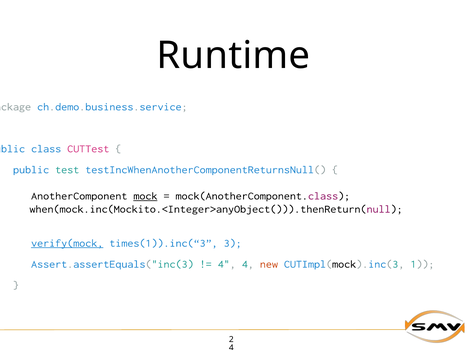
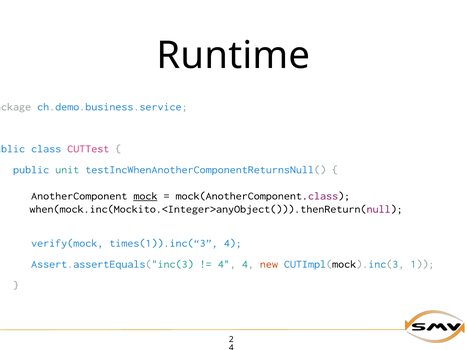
test: test -> unit
verify(mock underline: present -> none
times(1)).inc(“3 3: 3 -> 4
